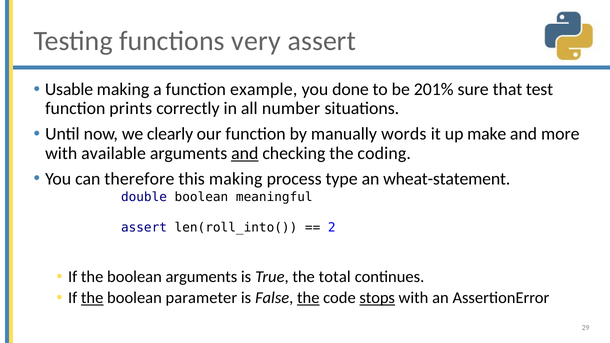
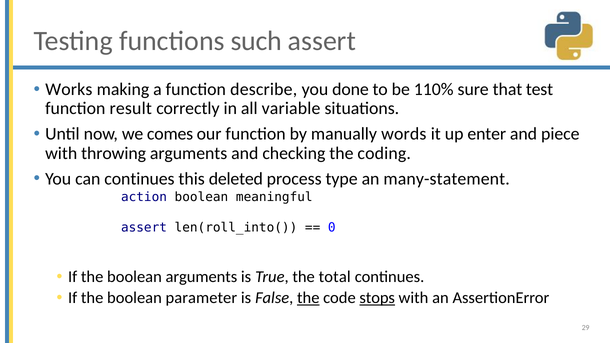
very: very -> such
Usable: Usable -> Works
example: example -> describe
201%: 201% -> 110%
prints: prints -> result
number: number -> variable
clearly: clearly -> comes
make: make -> enter
more: more -> piece
available: available -> throwing
and at (245, 153) underline: present -> none
can therefore: therefore -> continues
this making: making -> deleted
wheat-statement: wheat-statement -> many-statement
double: double -> action
2: 2 -> 0
the at (92, 298) underline: present -> none
